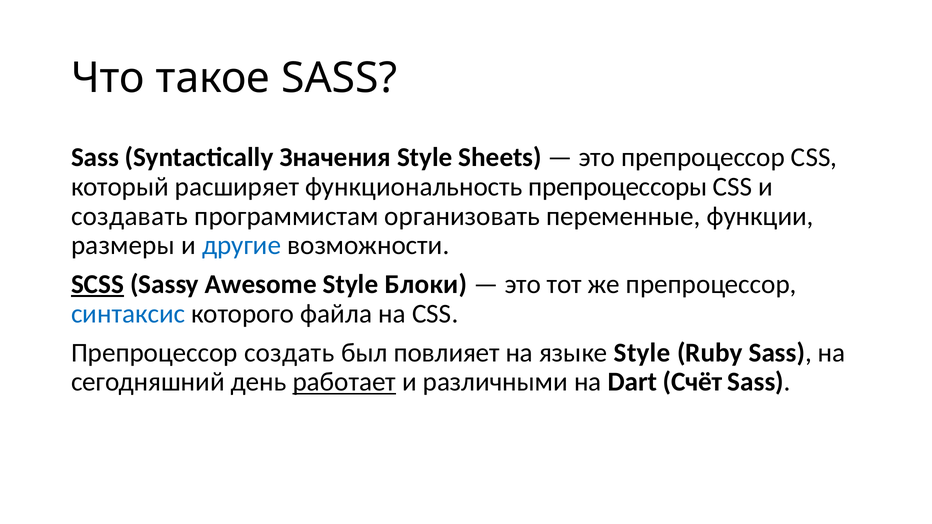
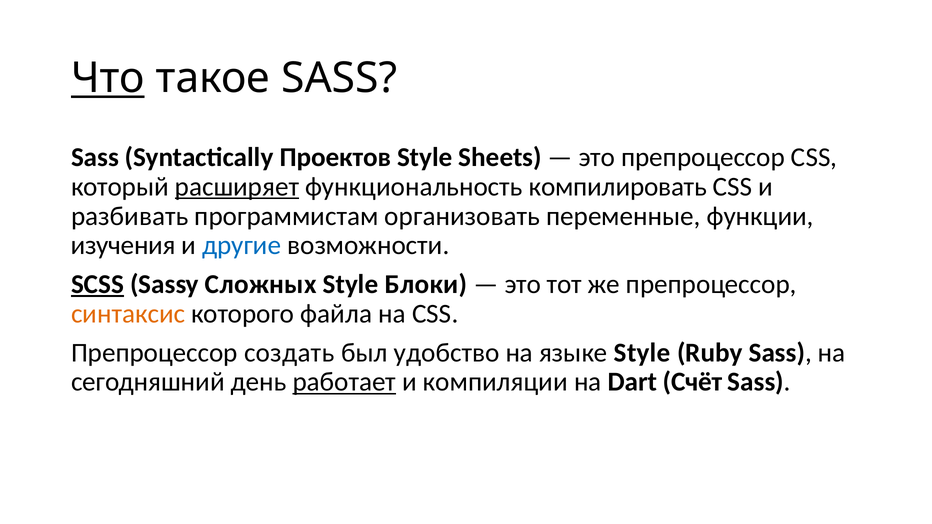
Что underline: none -> present
Значения: Значения -> Проектов
расширяет underline: none -> present
препроцессоры: препроцессоры -> компилировать
создавать: создавать -> разбивать
размеры: размеры -> изучения
Awesome: Awesome -> Сложных
синтаксис colour: blue -> orange
повлияет: повлияет -> удобство
различными: различными -> компиляции
